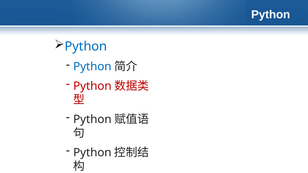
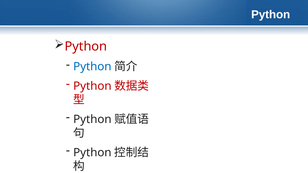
Python at (86, 46) colour: blue -> red
